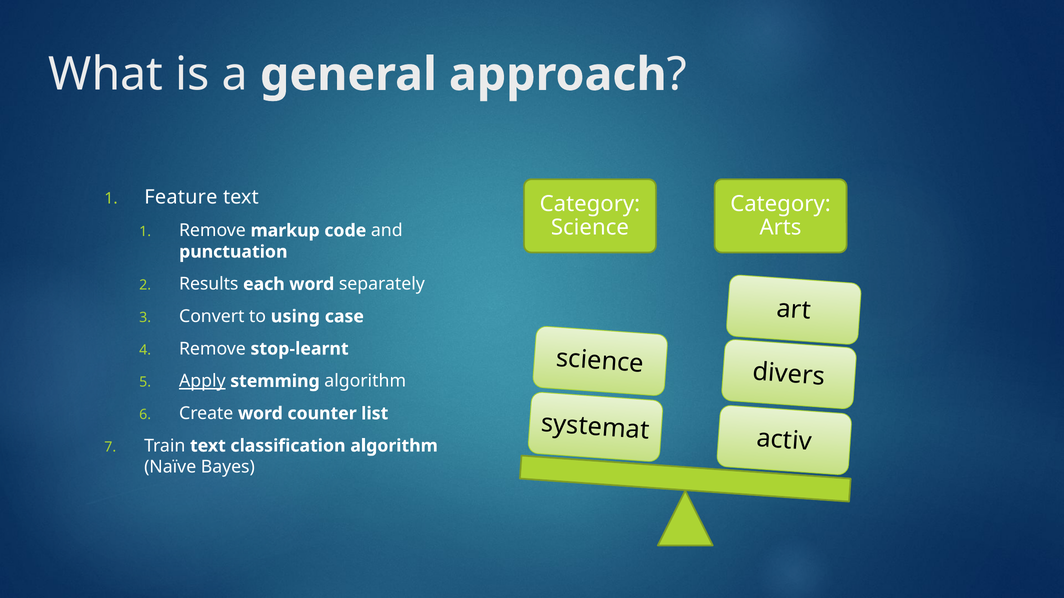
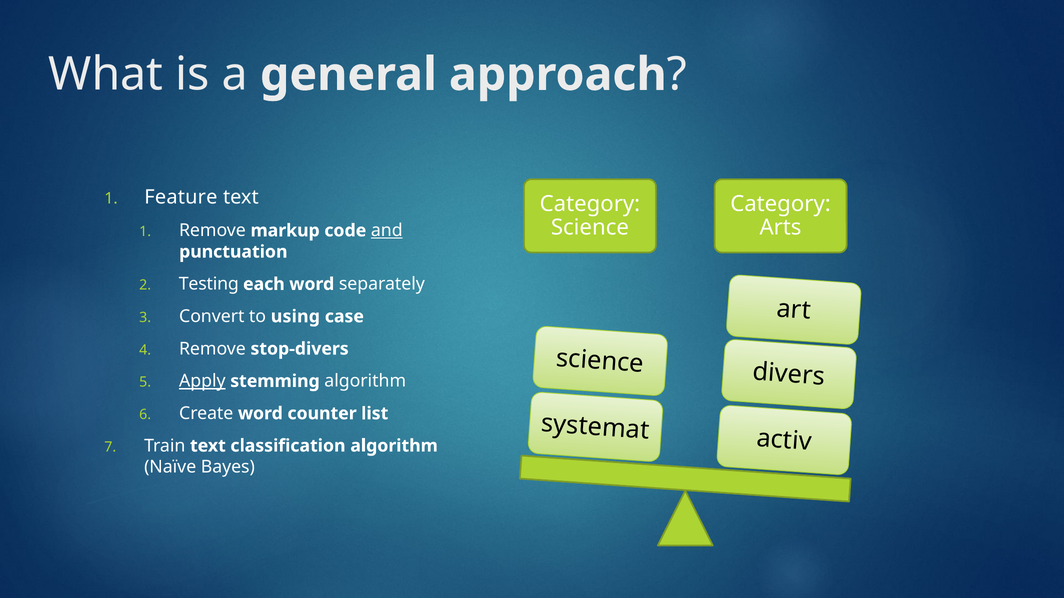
and underline: none -> present
Results: Results -> Testing
stop-learnt: stop-learnt -> stop-divers
